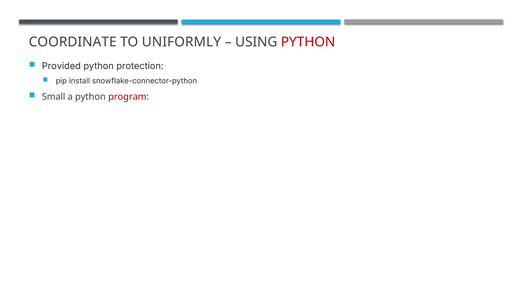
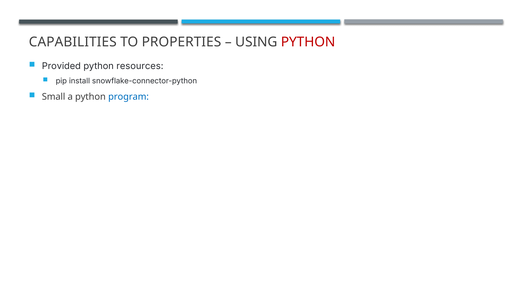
COORDINATE: COORDINATE -> CAPABILITIES
UNIFORMLY: UNIFORMLY -> PROPERTIES
protection: protection -> resources
program colour: red -> blue
